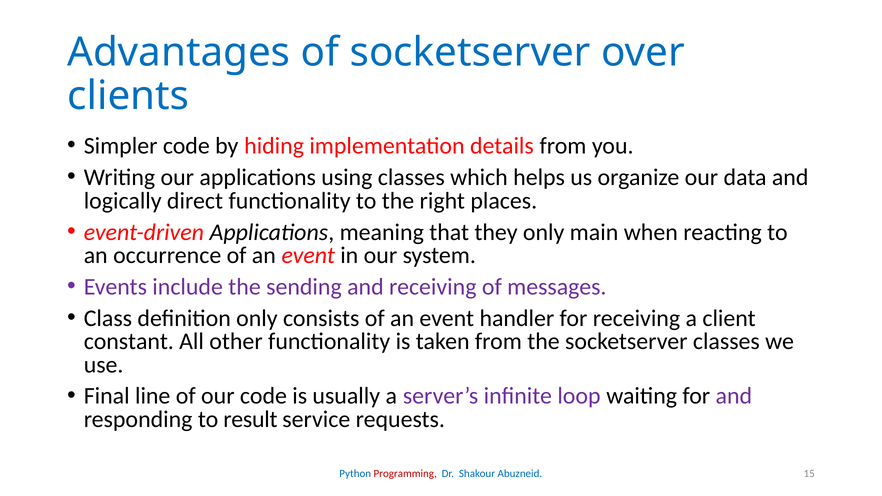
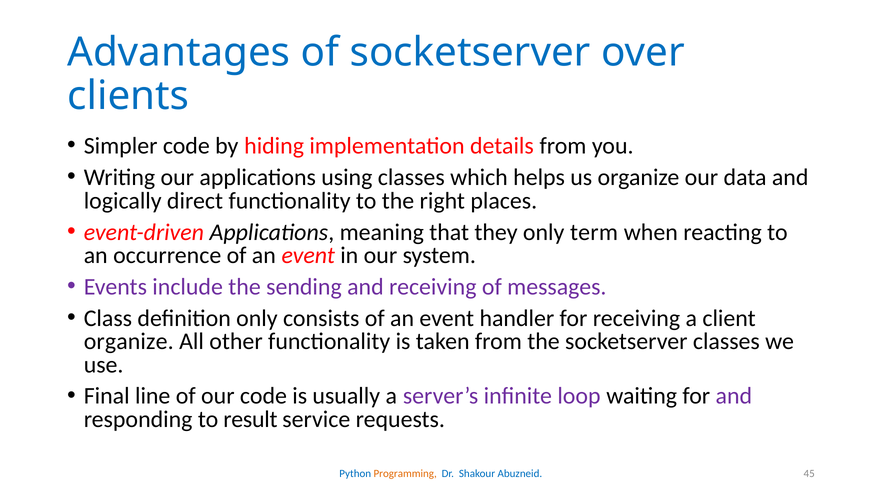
main: main -> term
constant at (129, 342): constant -> organize
Programming colour: red -> orange
15: 15 -> 45
